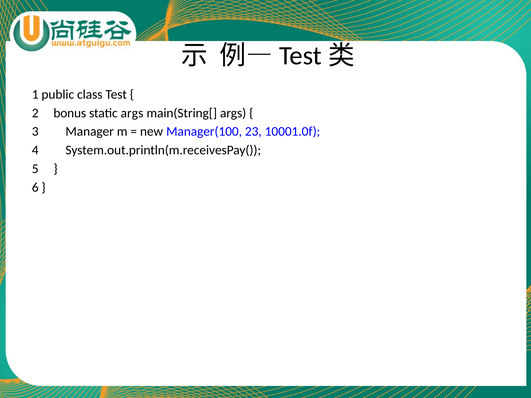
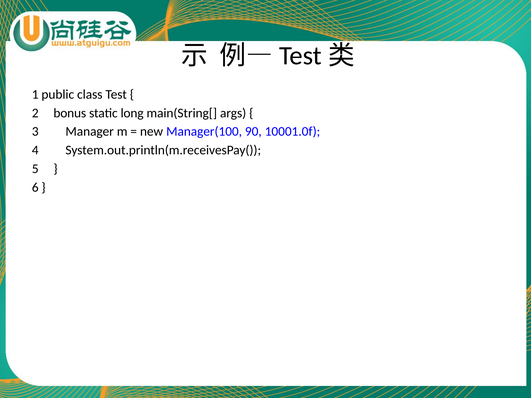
static args: args -> long
23: 23 -> 90
